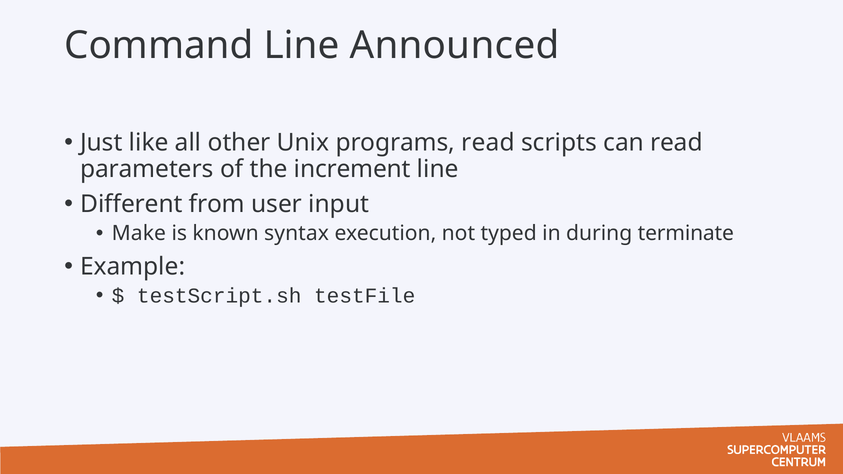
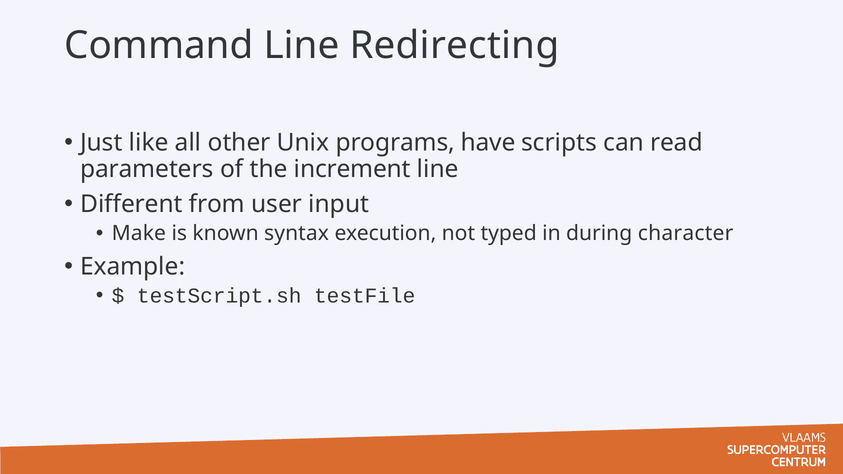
Announced: Announced -> Redirecting
programs read: read -> have
terminate: terminate -> character
